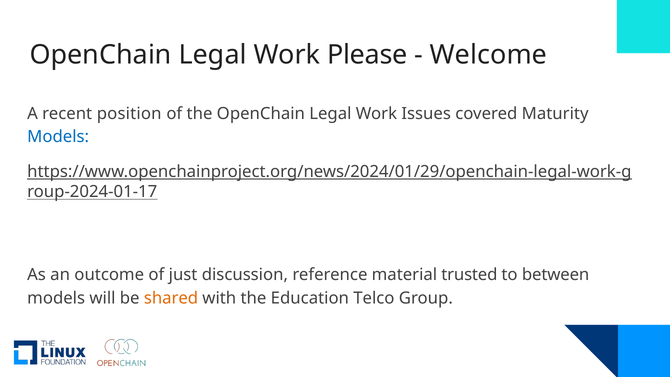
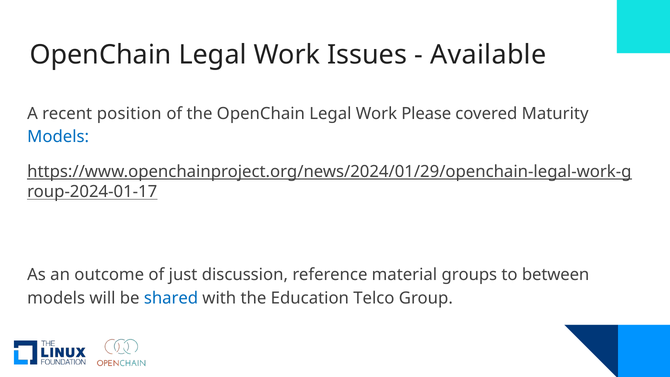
Please: Please -> Issues
Welcome: Welcome -> Available
Issues: Issues -> Please
trusted: trusted -> groups
shared colour: orange -> blue
